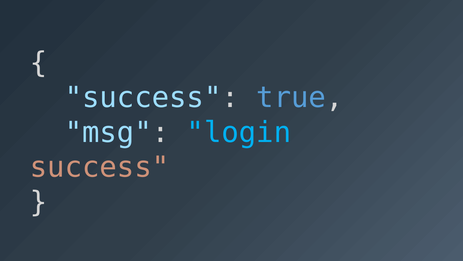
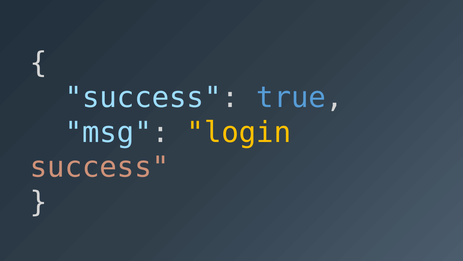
login colour: light blue -> yellow
